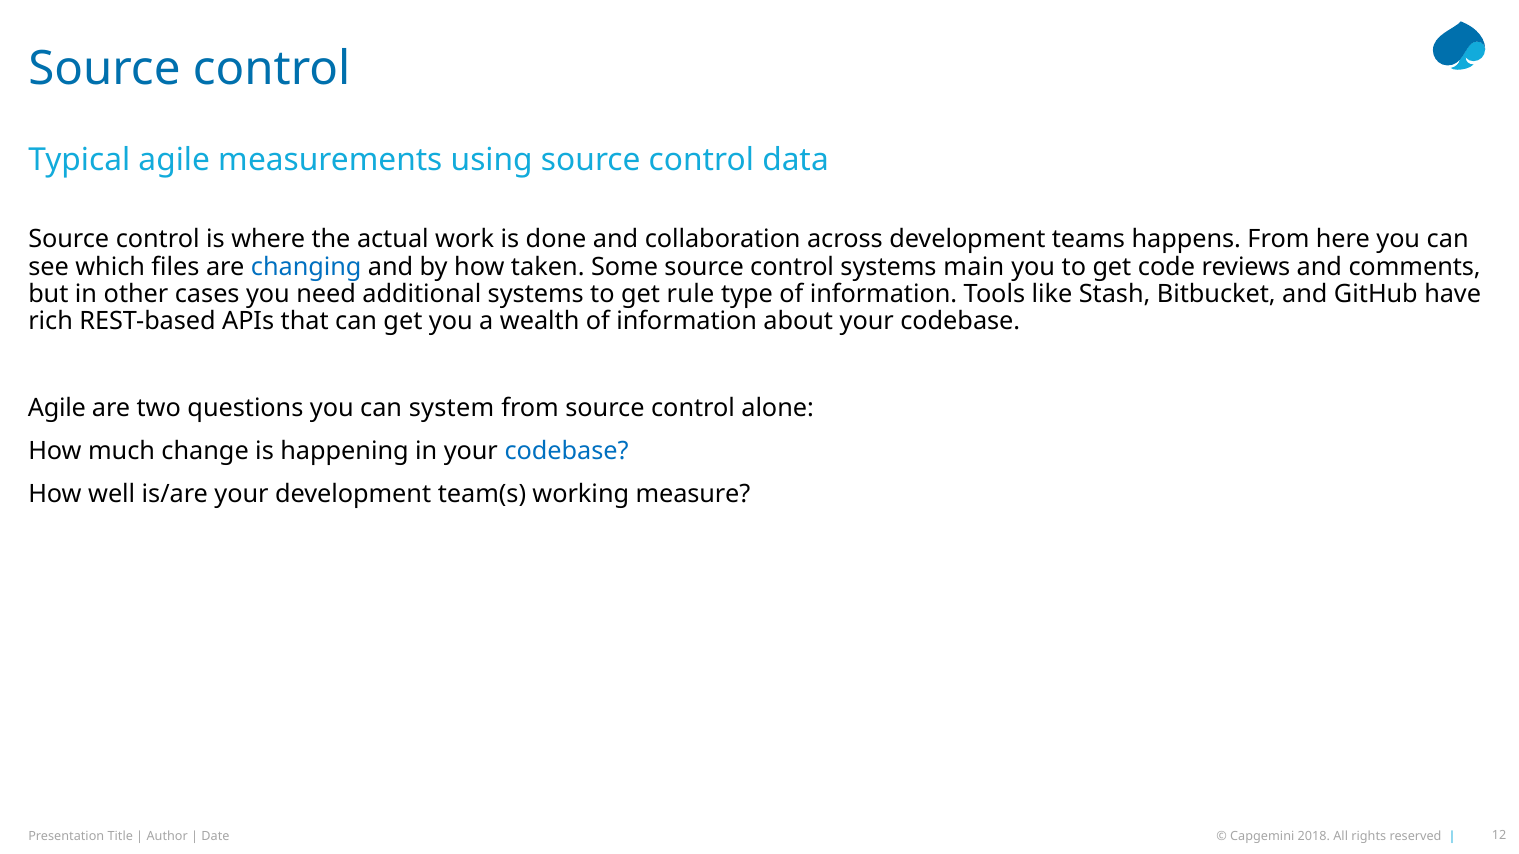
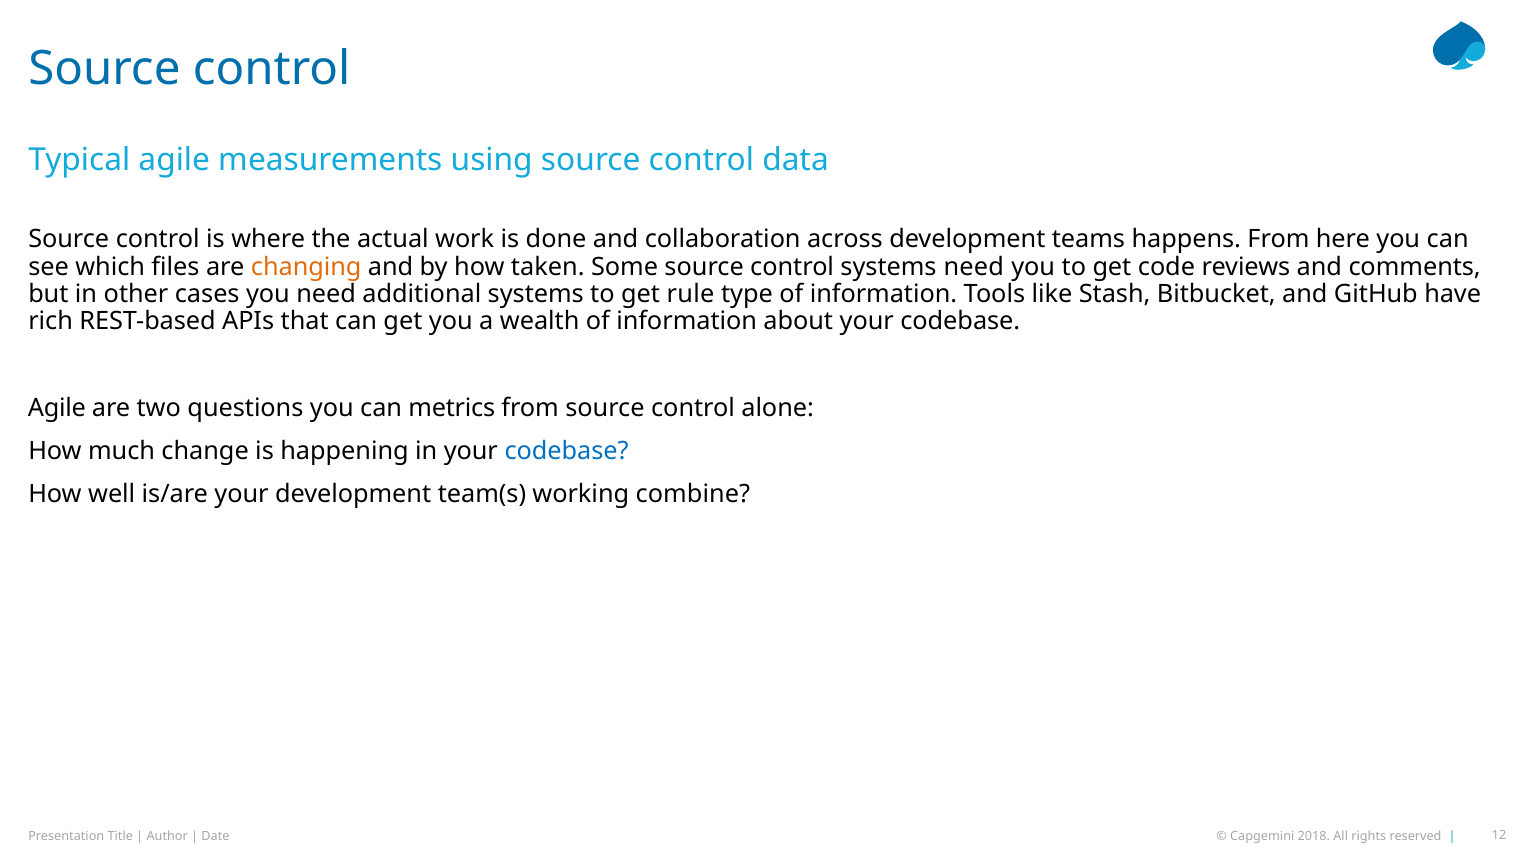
changing colour: blue -> orange
systems main: main -> need
system: system -> metrics
measure: measure -> combine
